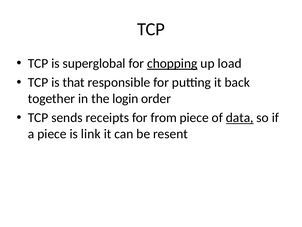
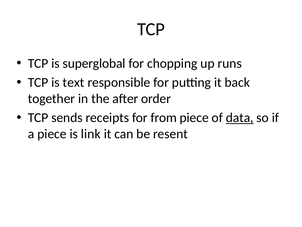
chopping underline: present -> none
load: load -> runs
that: that -> text
login: login -> after
